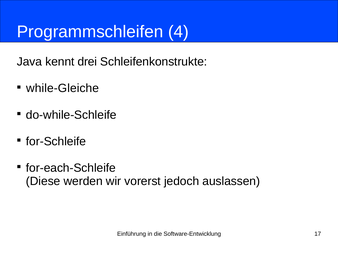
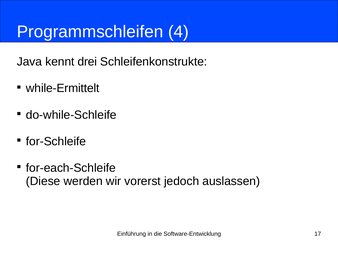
while-Gleiche: while-Gleiche -> while-Ermittelt
